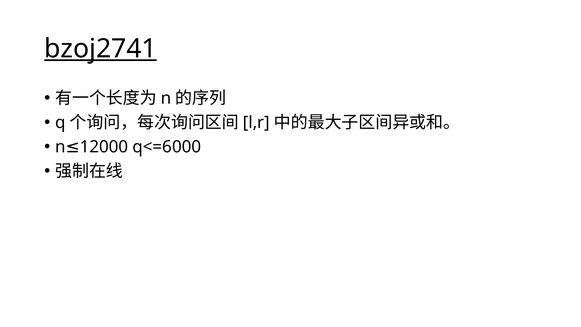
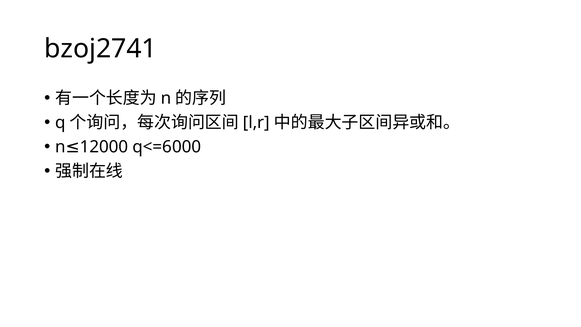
bzoj2741 underline: present -> none
